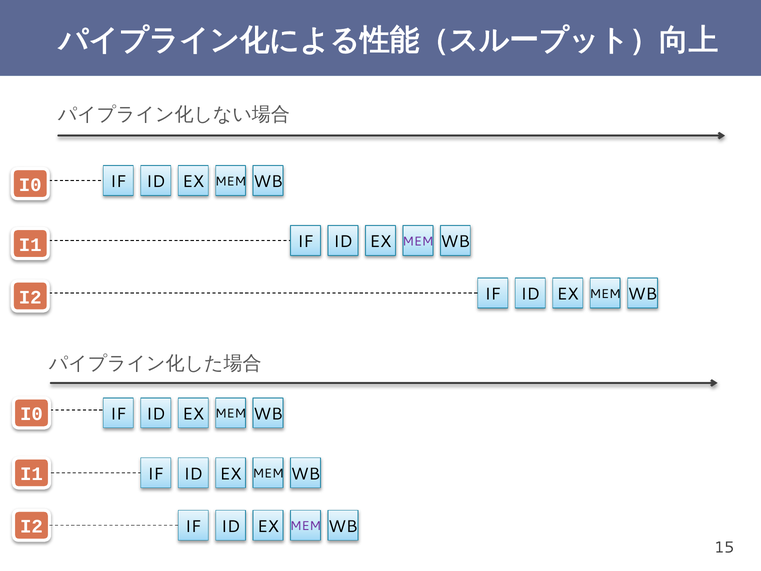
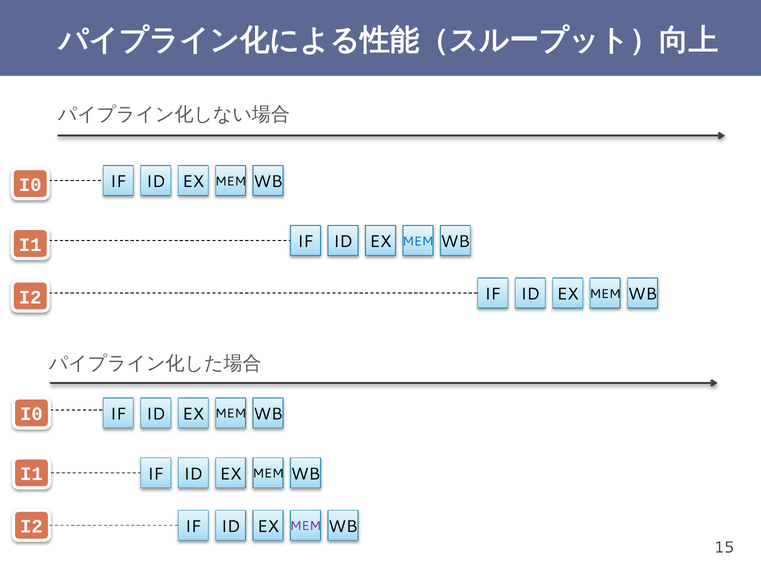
MEM at (418, 241) colour: purple -> blue
